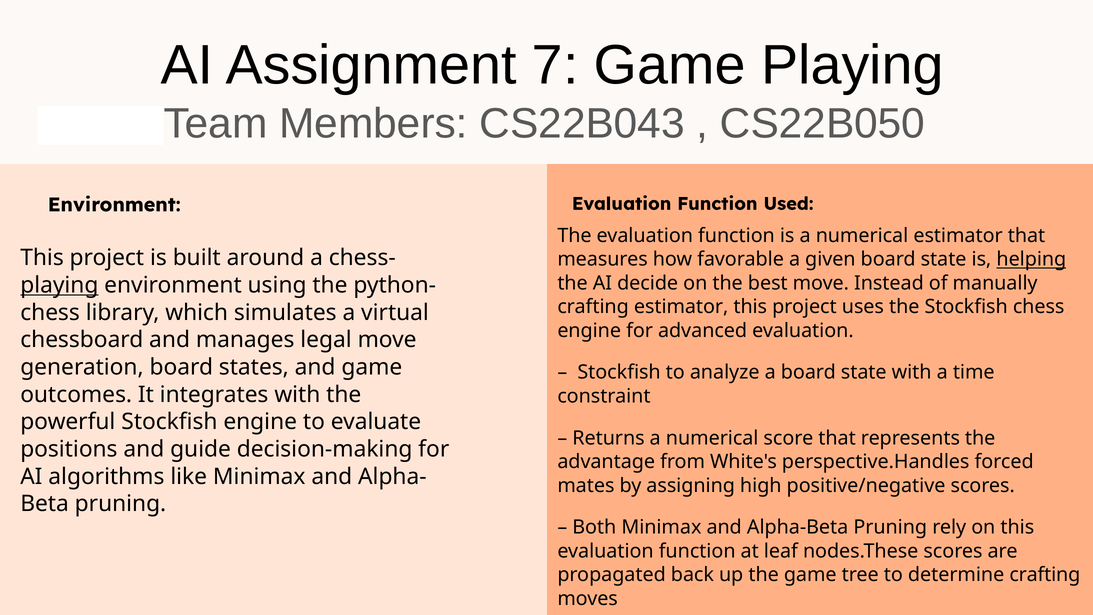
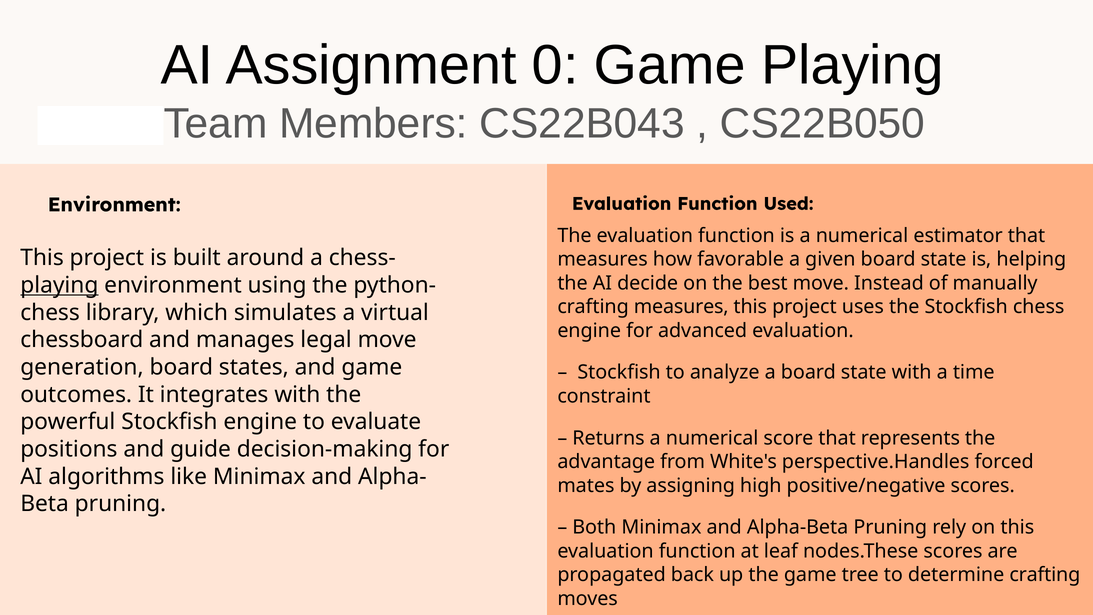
7: 7 -> 0
helping underline: present -> none
crafting estimator: estimator -> measures
